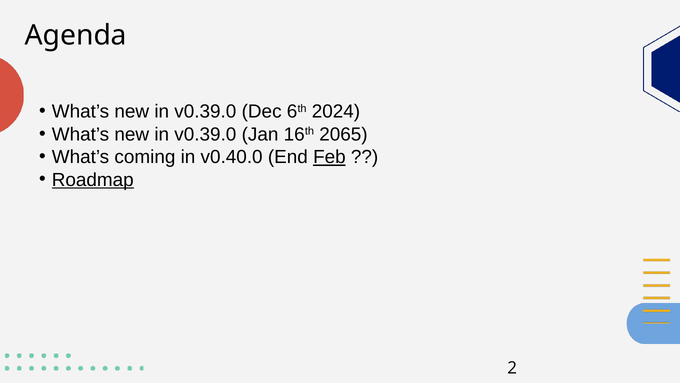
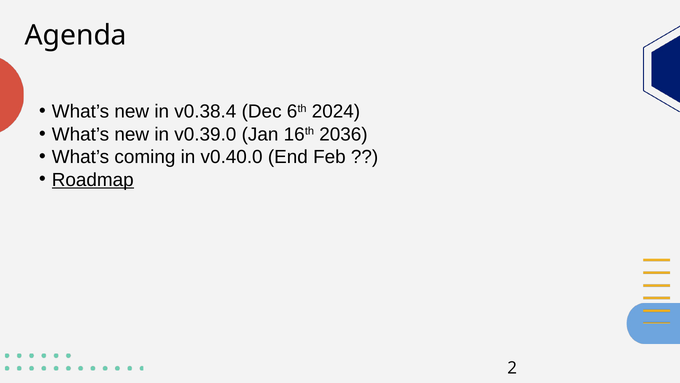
v0.39.0 at (205, 111): v0.39.0 -> v0.38.4
2065: 2065 -> 2036
Feb underline: present -> none
